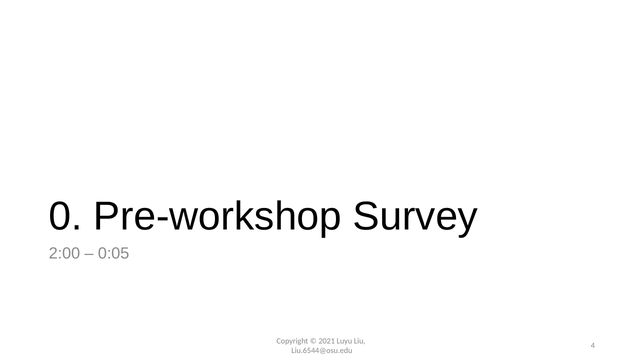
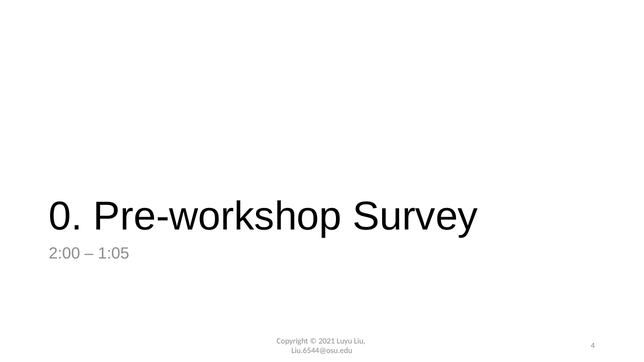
0:05: 0:05 -> 1:05
